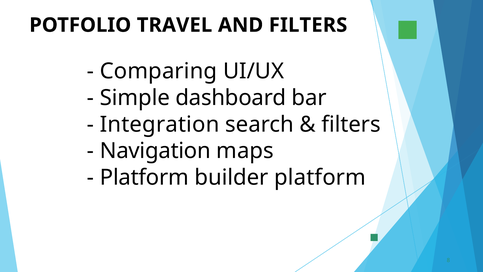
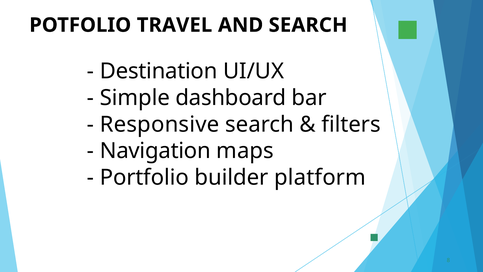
AND FILTERS: FILTERS -> SEARCH
Comparing: Comparing -> Destination
Integration: Integration -> Responsive
Platform at (144, 177): Platform -> Portfolio
